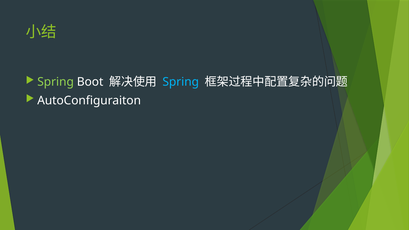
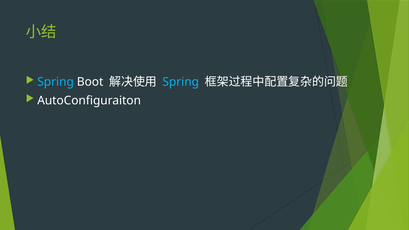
Spring at (56, 82) colour: light green -> light blue
